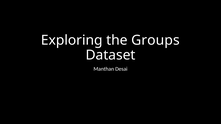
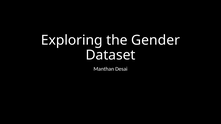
Groups: Groups -> Gender
